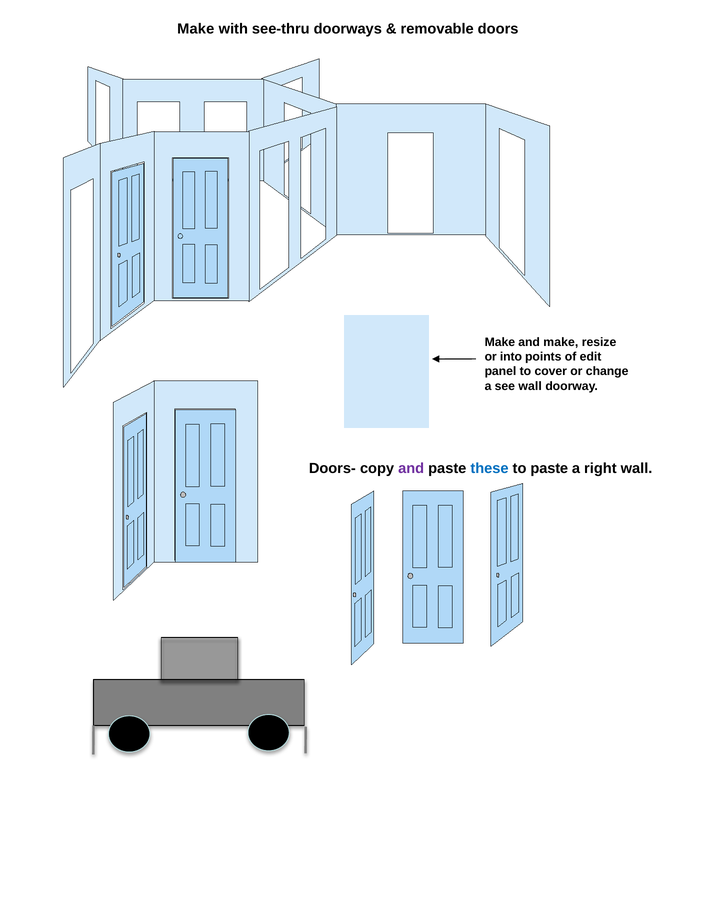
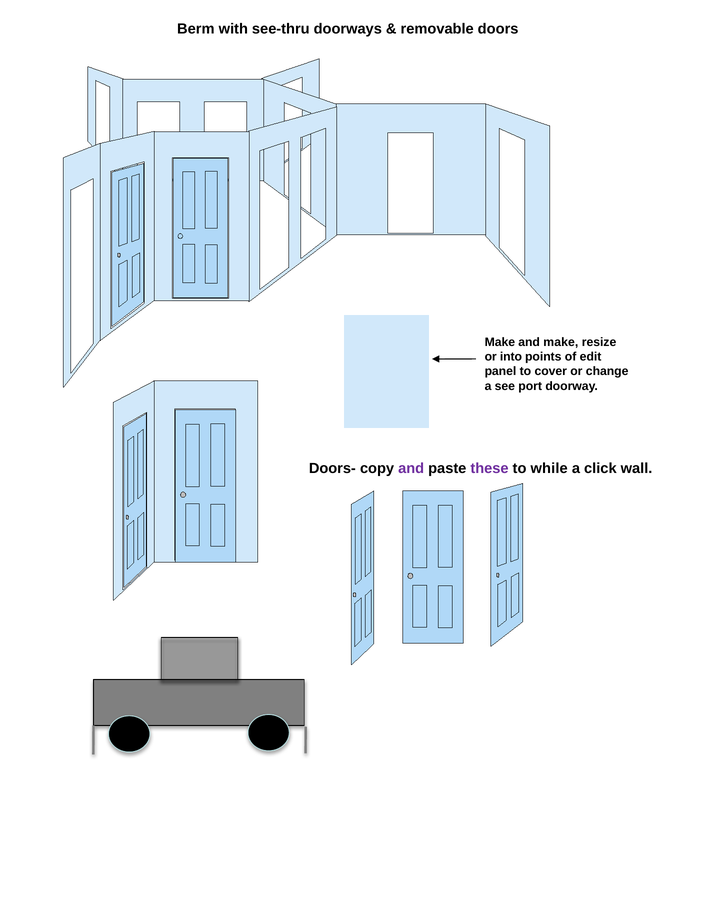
Make at (196, 29): Make -> Berm
see wall: wall -> port
these colour: blue -> purple
to paste: paste -> while
right: right -> click
